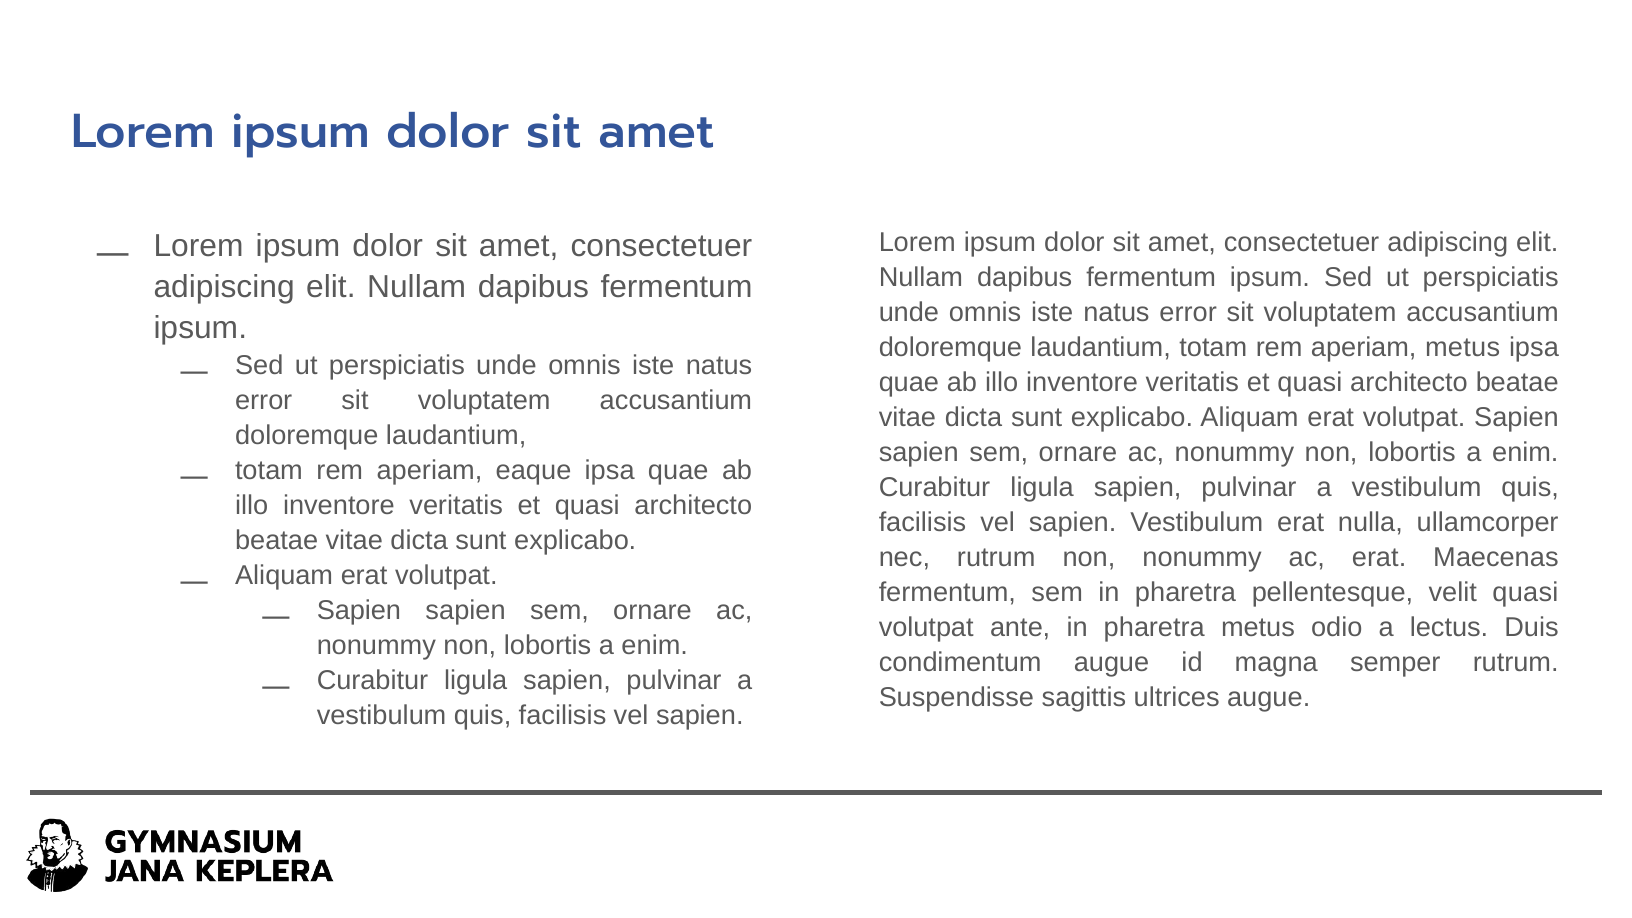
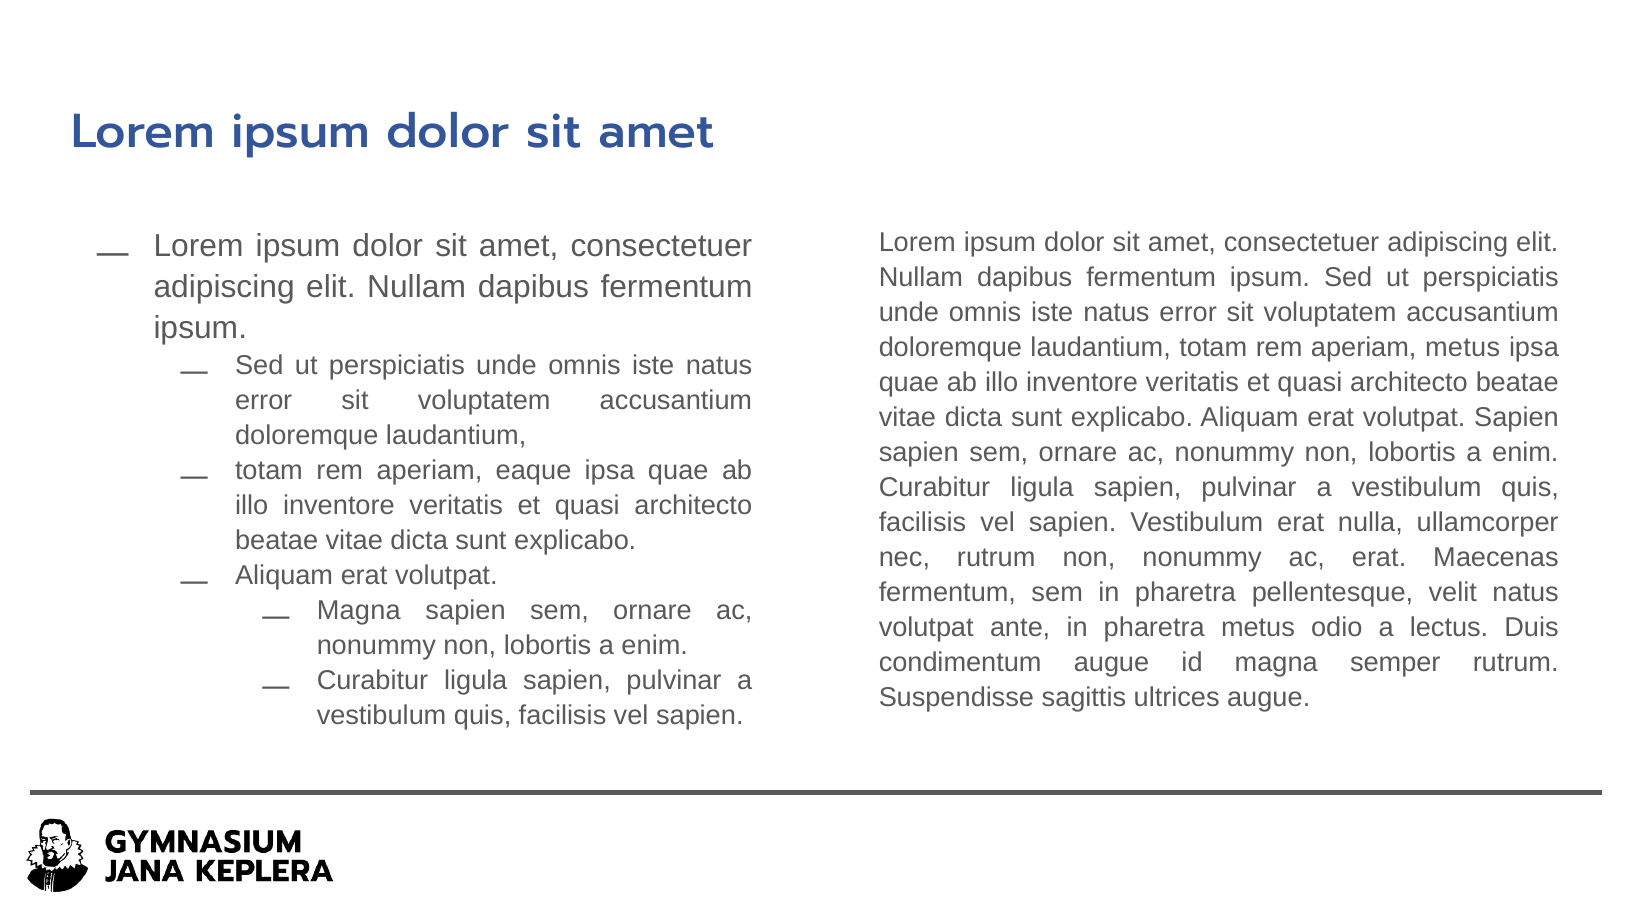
velit quasi: quasi -> natus
Sapien at (359, 610): Sapien -> Magna
